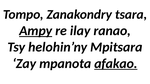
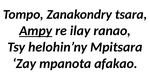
afakao underline: present -> none
